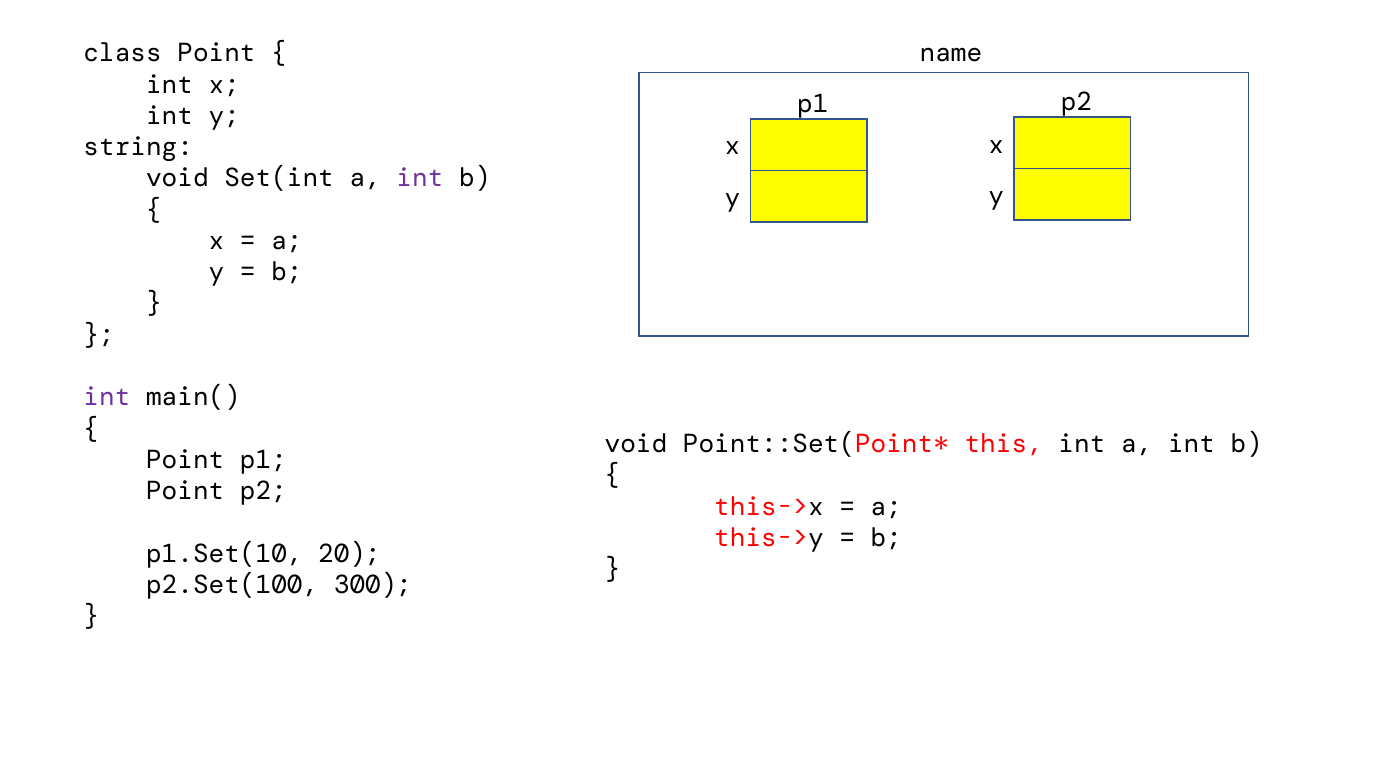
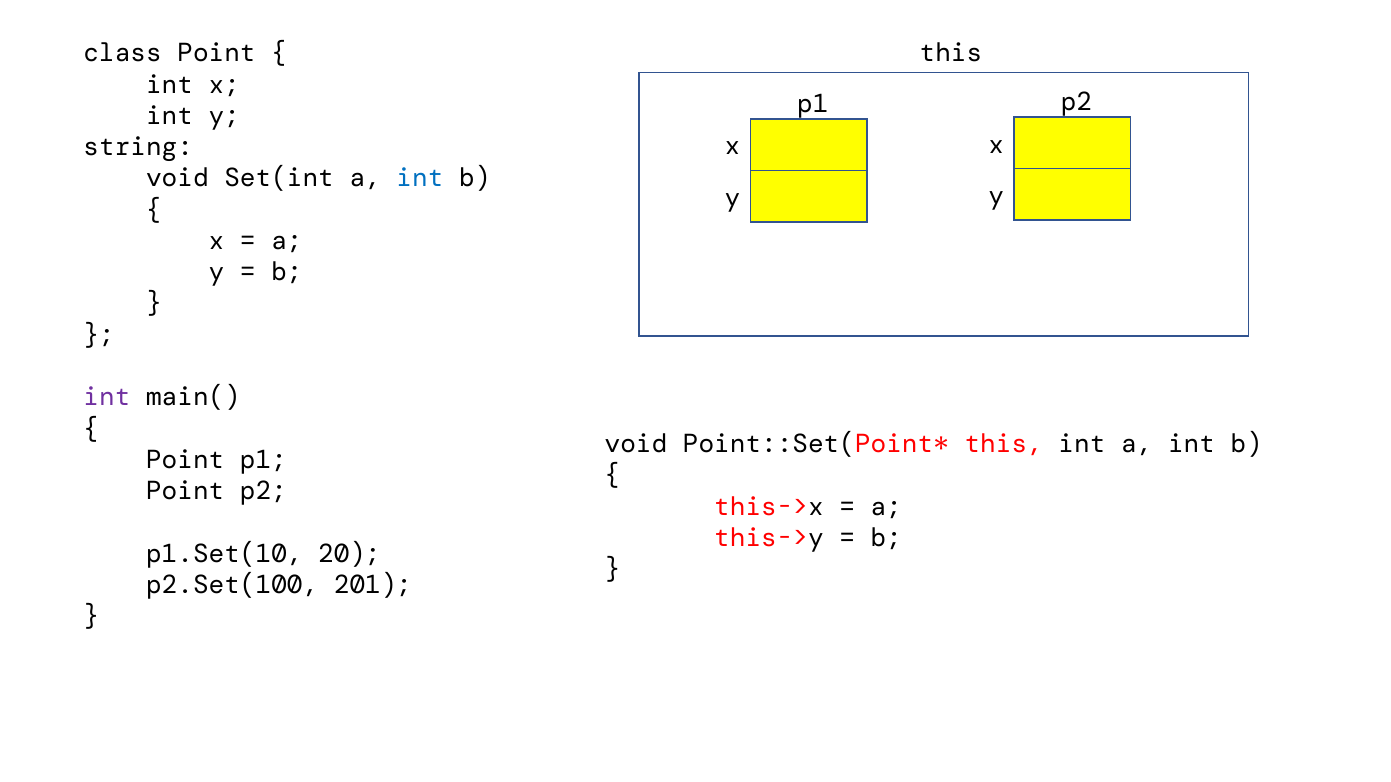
name at (951, 53): name -> this
int at (420, 178) colour: purple -> blue
300: 300 -> 201
